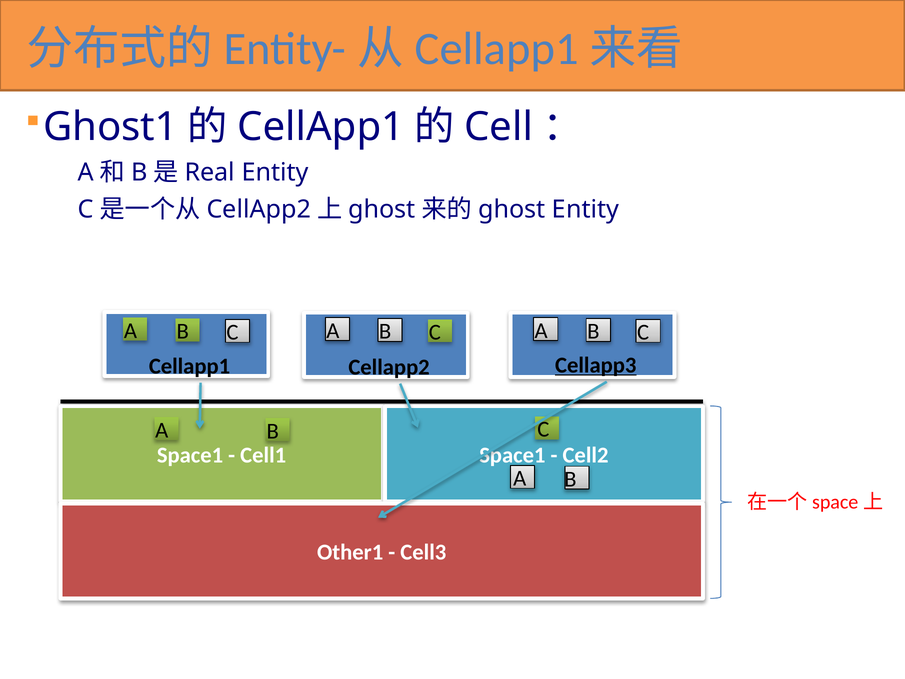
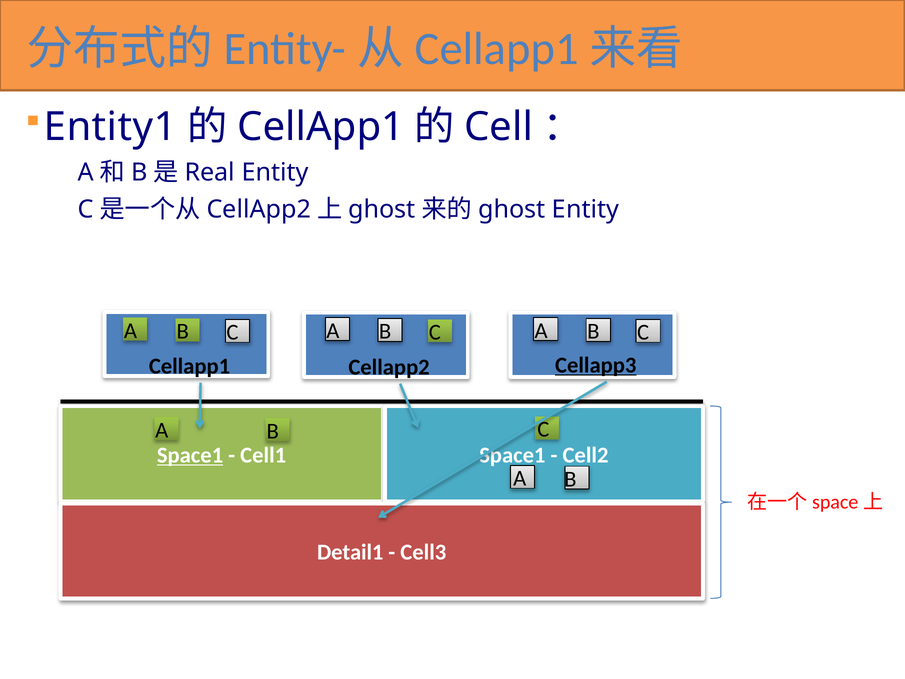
Ghost1: Ghost1 -> Entity1
Space1 at (190, 455) underline: none -> present
Other1: Other1 -> Detail1
